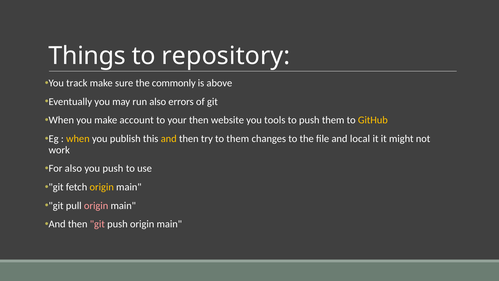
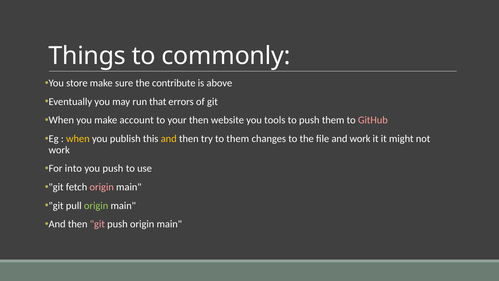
repository: repository -> commonly
track: track -> store
commonly: commonly -> contribute
run also: also -> that
GitHub colour: yellow -> pink
and local: local -> work
For also: also -> into
origin at (102, 187) colour: yellow -> pink
origin at (96, 205) colour: pink -> light green
